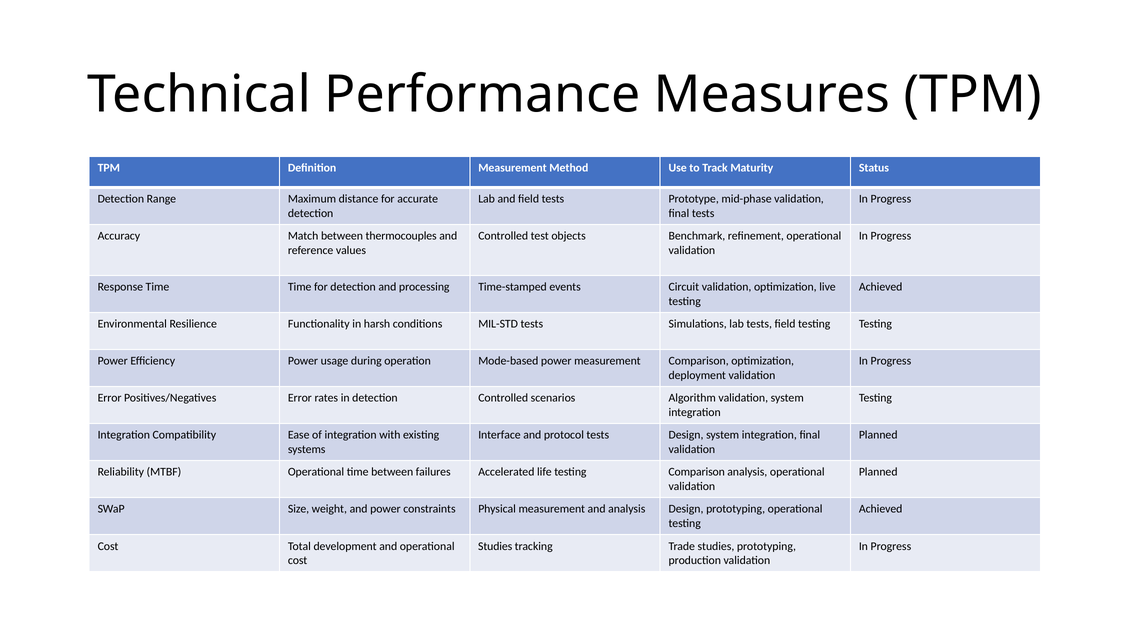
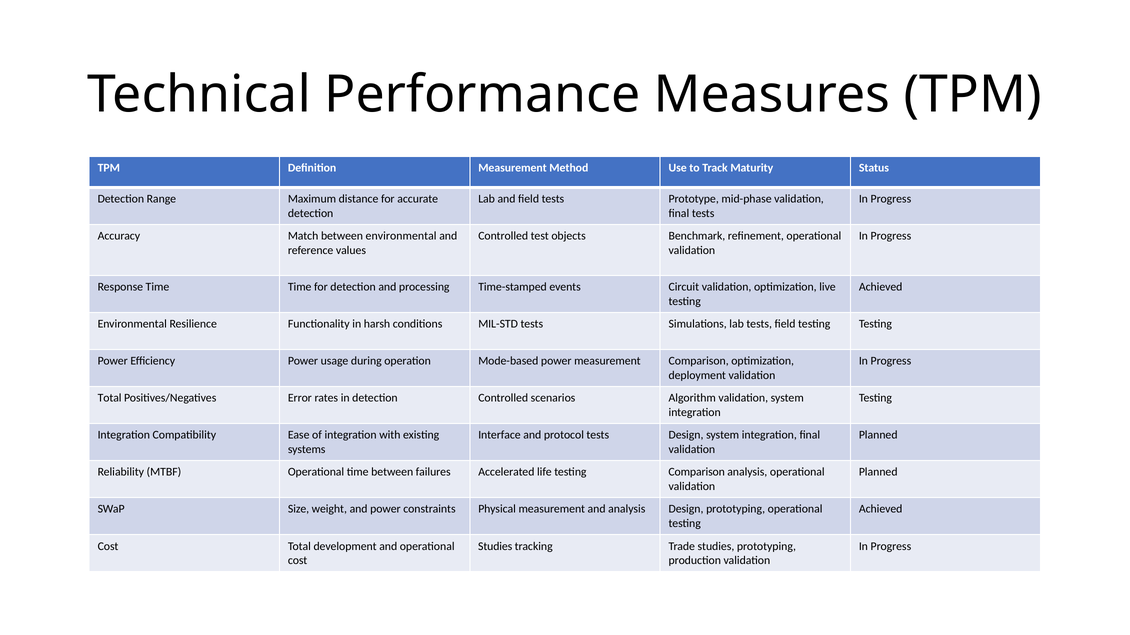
between thermocouples: thermocouples -> environmental
Error at (110, 398): Error -> Total
